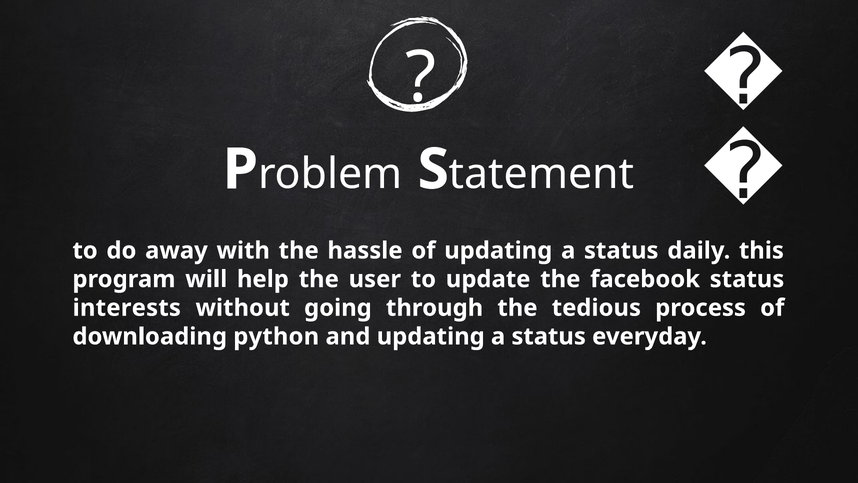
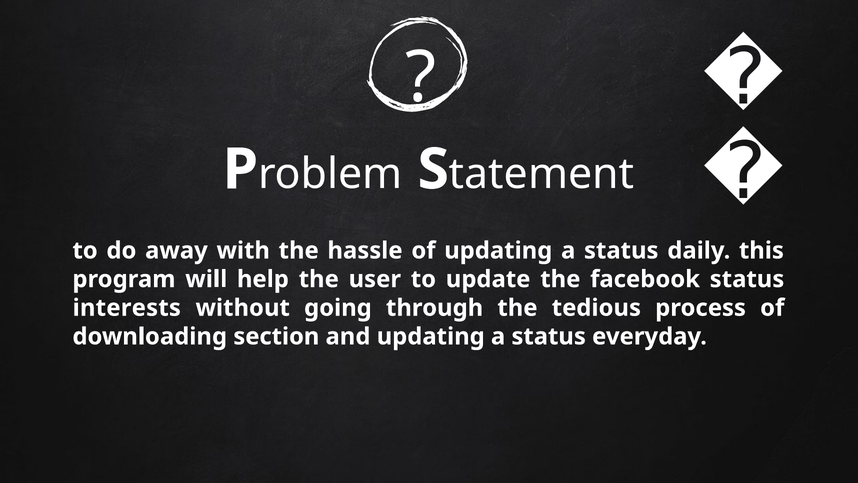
python: python -> section
